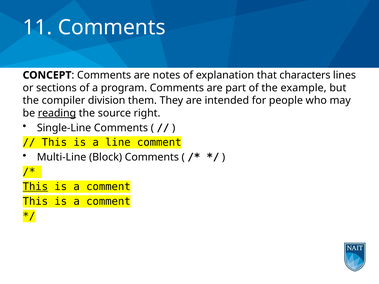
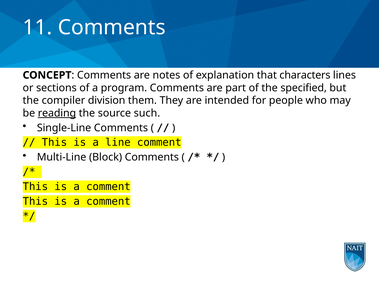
example: example -> specified
right: right -> such
This at (35, 187) underline: present -> none
